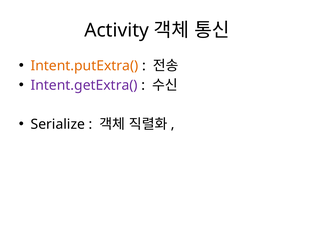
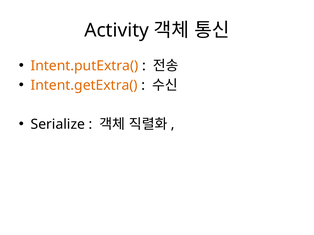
Intent.getExtra( colour: purple -> orange
